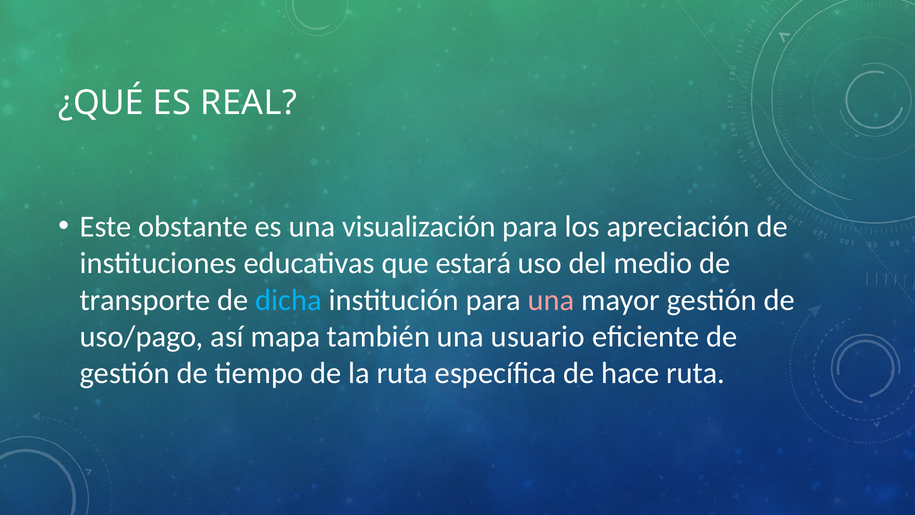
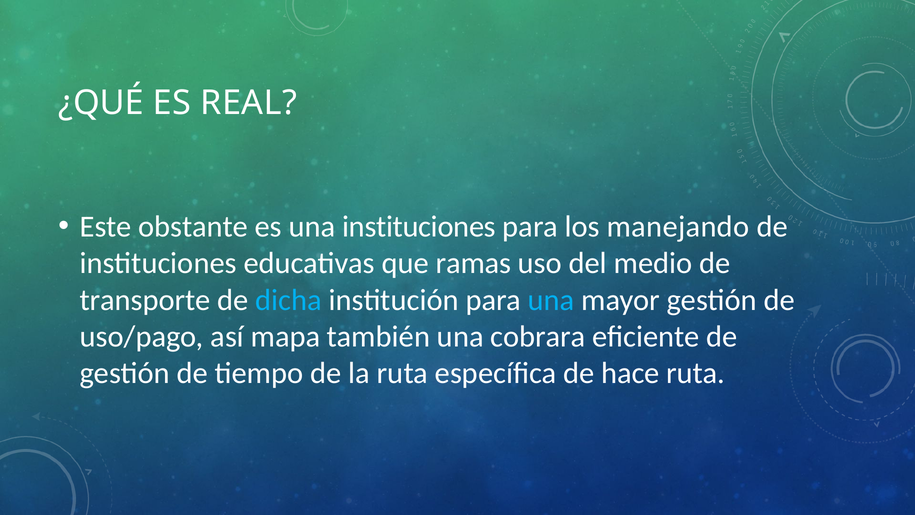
una visualización: visualización -> instituciones
apreciación: apreciación -> manejando
estará: estará -> ramas
una at (551, 300) colour: pink -> light blue
usuario: usuario -> cobrara
